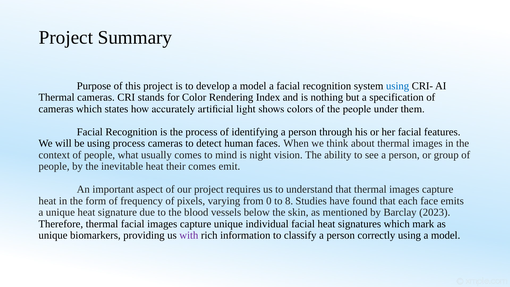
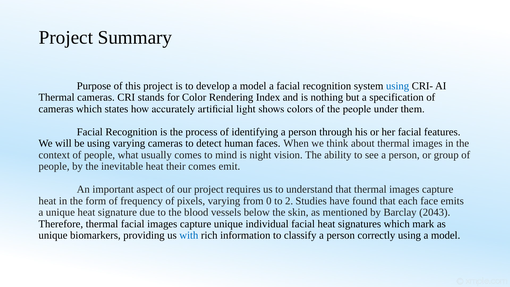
using process: process -> varying
8: 8 -> 2
2023: 2023 -> 2043
with colour: purple -> blue
